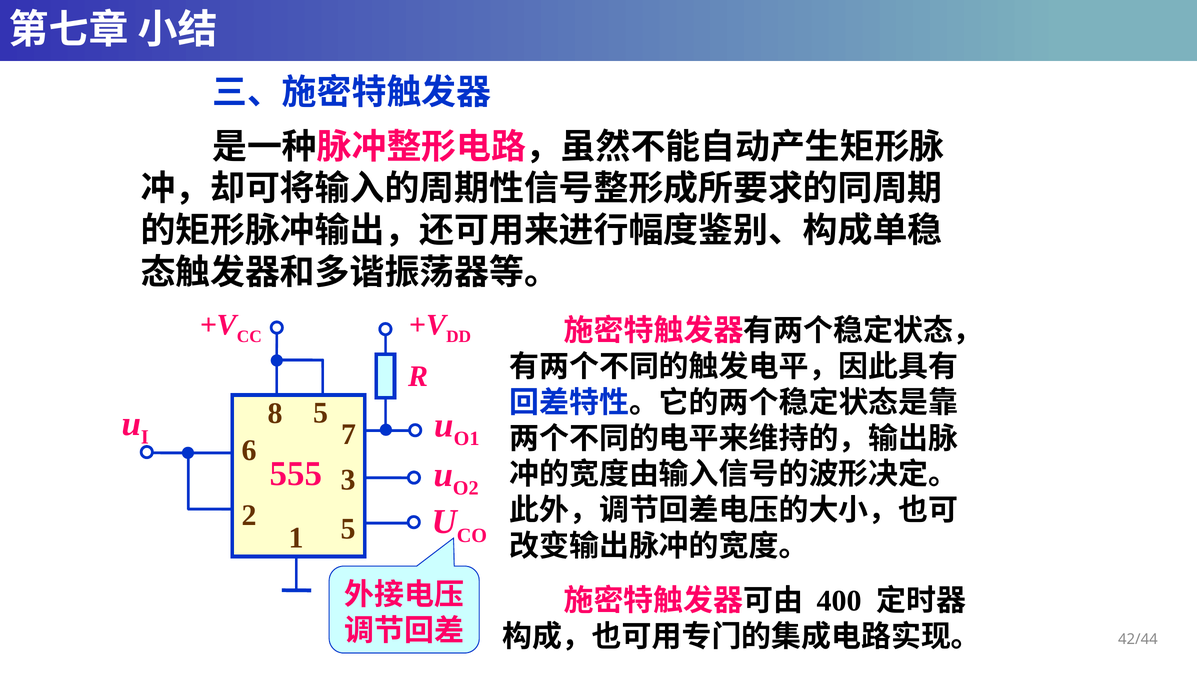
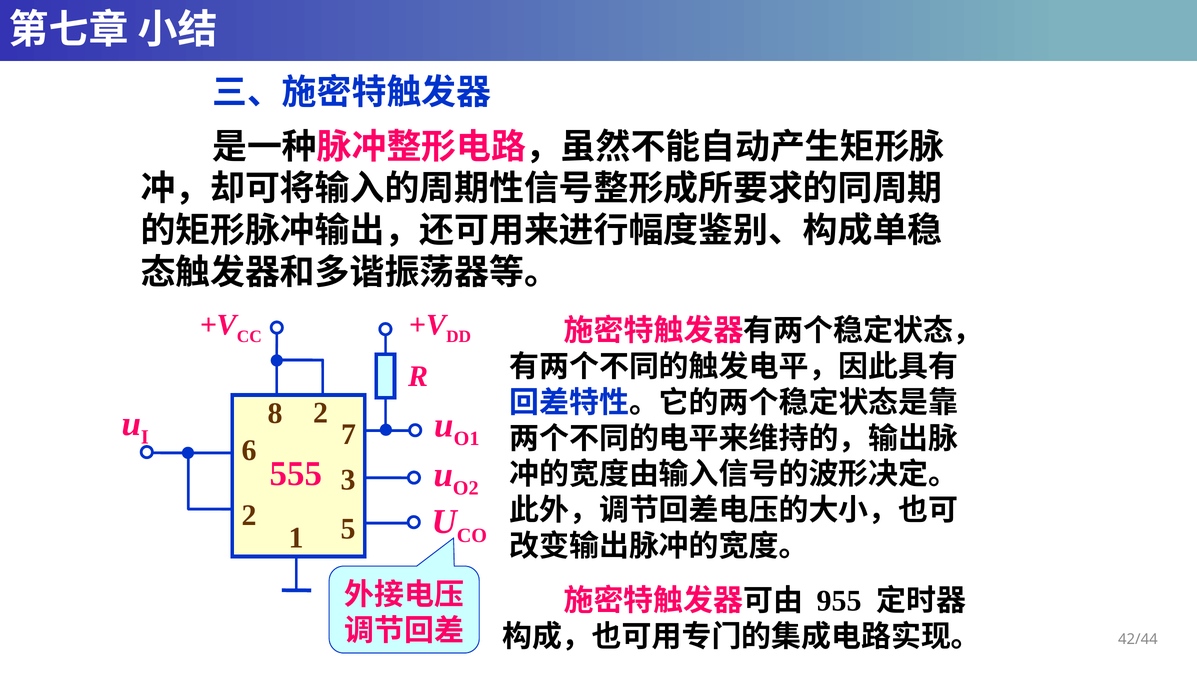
8 5: 5 -> 2
400: 400 -> 955
